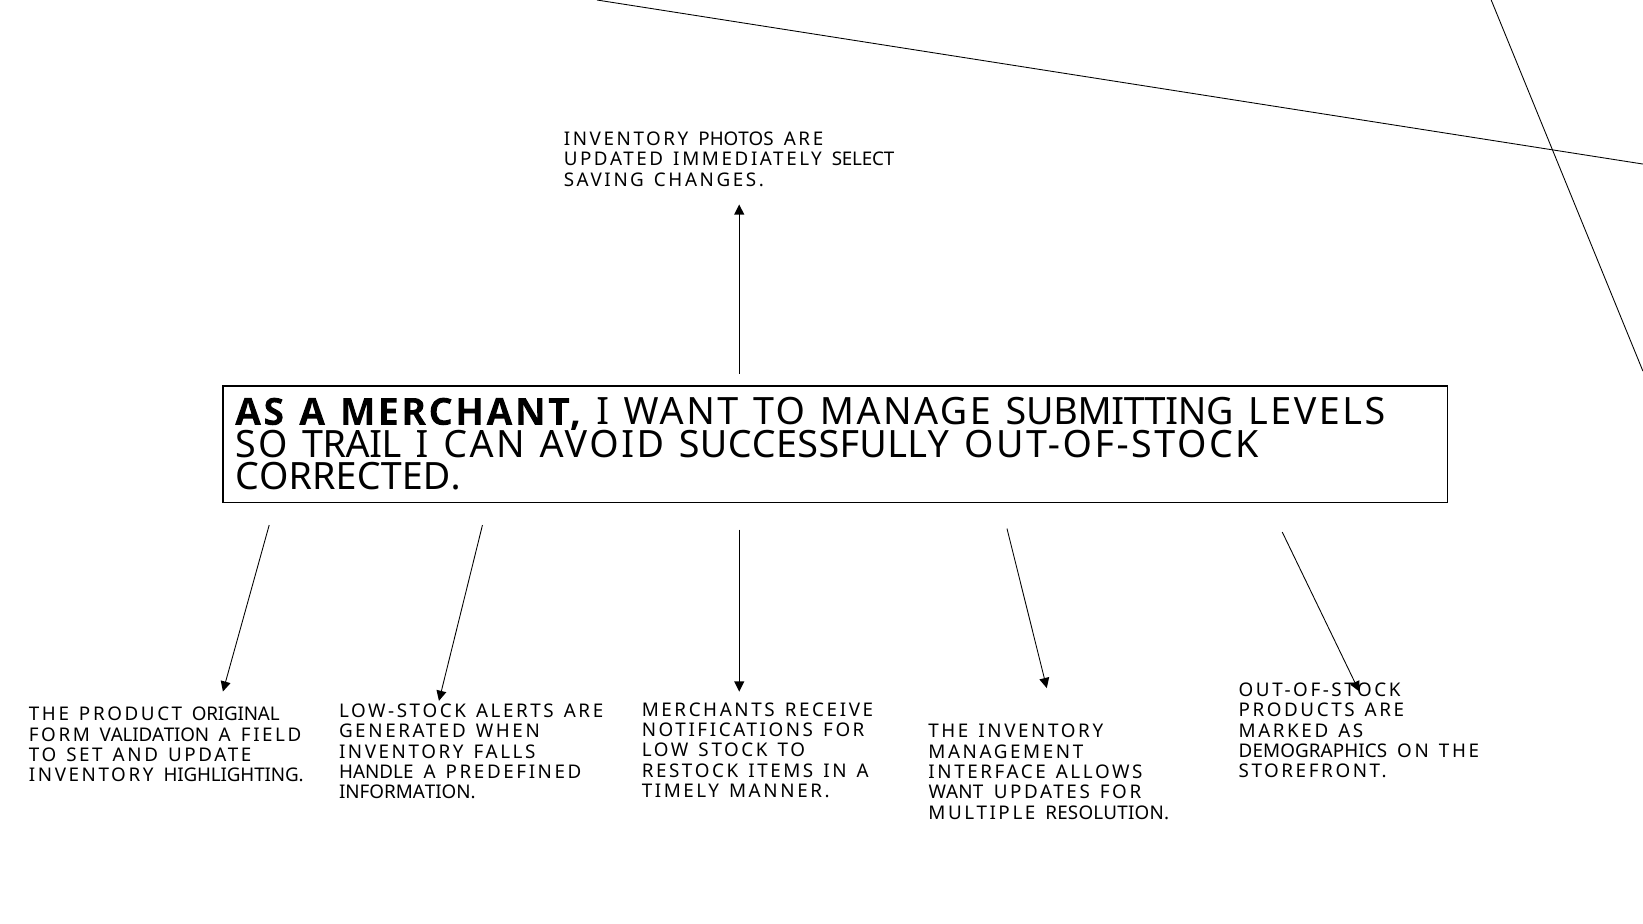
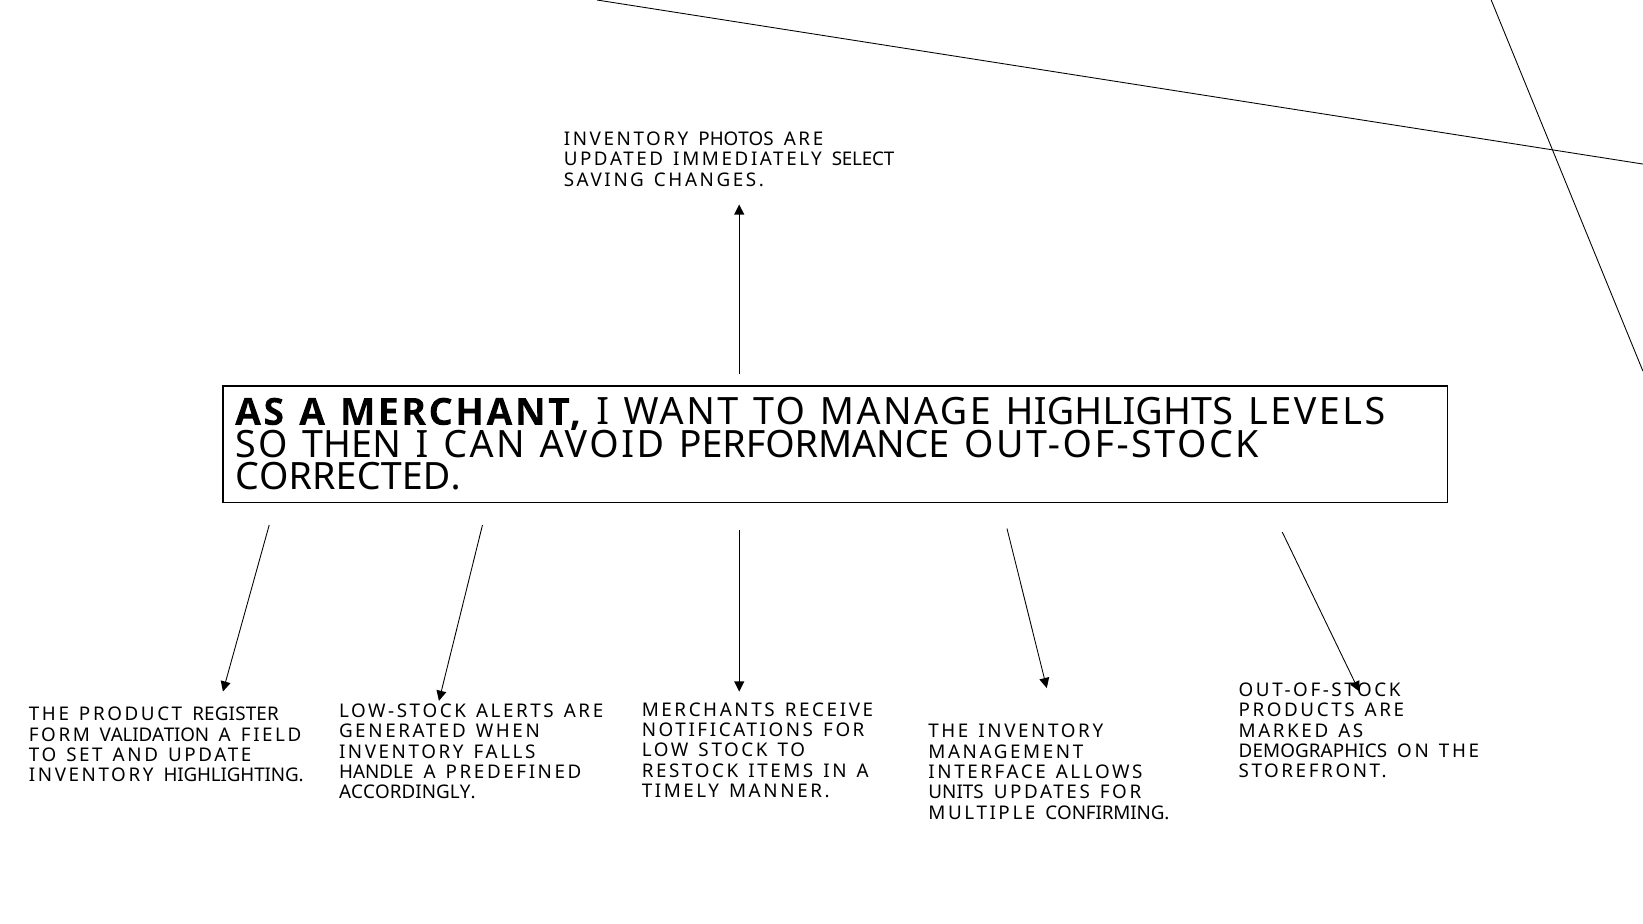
SUBMITTING: SUBMITTING -> HIGHLIGHTS
TRAIL: TRAIL -> THEN
SUCCESSFULLY: SUCCESSFULLY -> PERFORMANCE
ORIGINAL: ORIGINAL -> REGISTER
INFORMATION: INFORMATION -> ACCORDINGLY
WANT at (956, 793): WANT -> UNITS
RESOLUTION: RESOLUTION -> CONFIRMING
